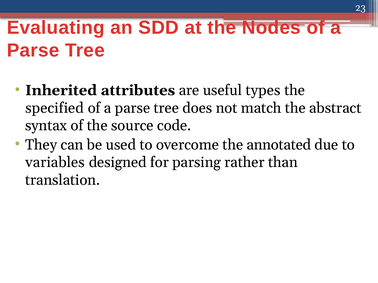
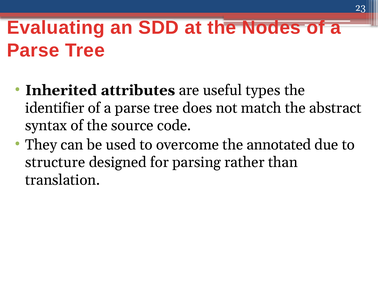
specified: specified -> identifier
variables: variables -> structure
